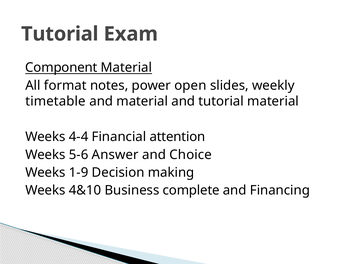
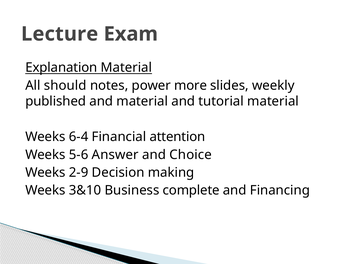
Tutorial at (60, 34): Tutorial -> Lecture
Component: Component -> Explanation
format: format -> should
open: open -> more
timetable: timetable -> published
4-4: 4-4 -> 6-4
1-9: 1-9 -> 2-9
4&10: 4&10 -> 3&10
